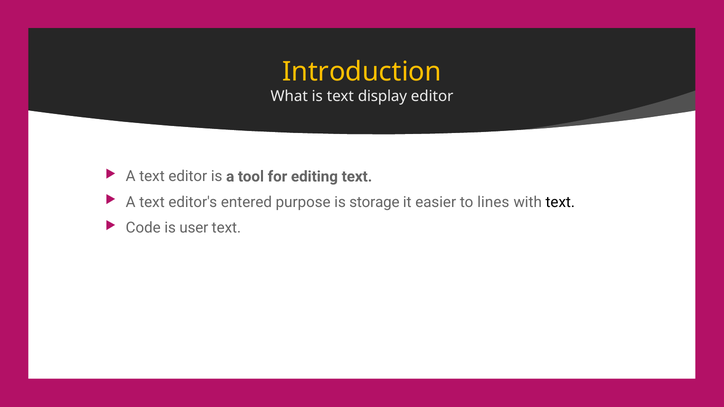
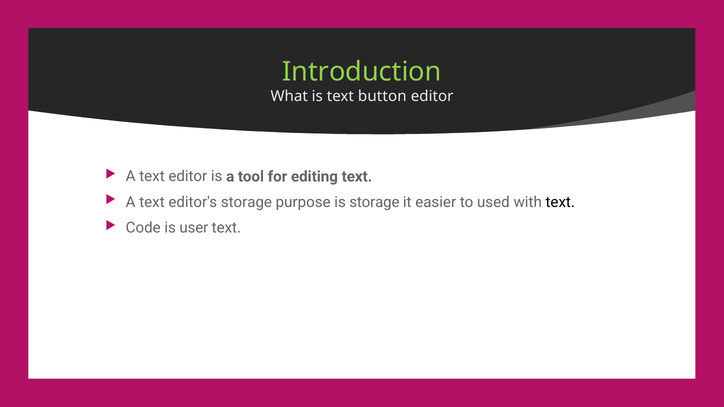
Introduction colour: yellow -> light green
display: display -> button
editor's entered: entered -> storage
lines: lines -> used
